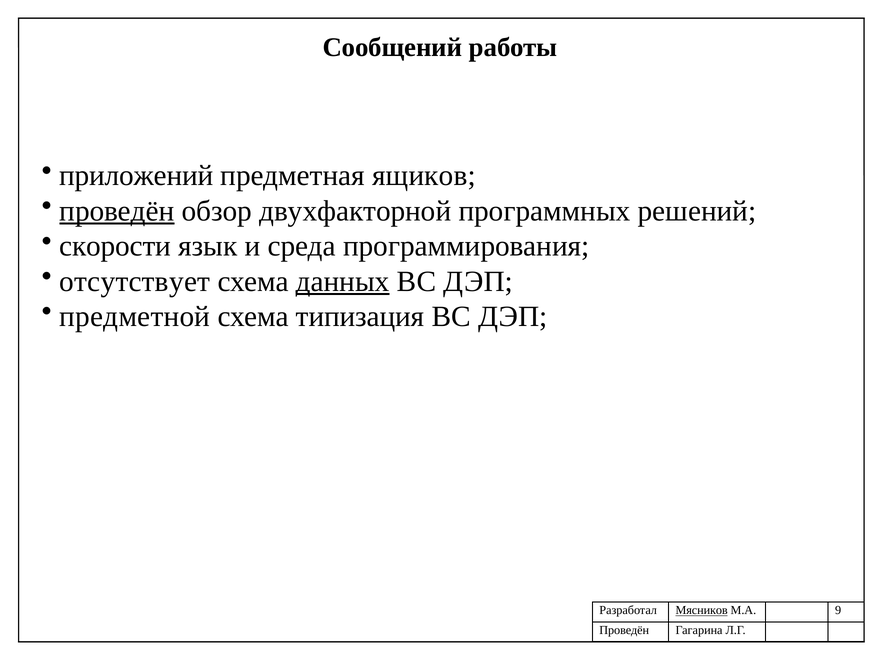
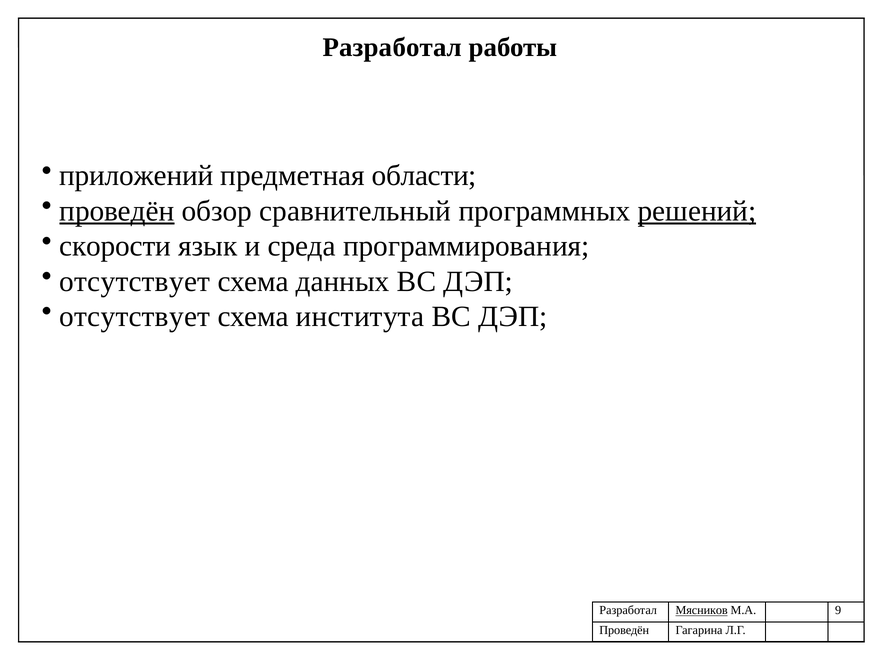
Сообщений at (392, 47): Сообщений -> Разработал
ящиков: ящиков -> области
двухфакторной: двухфакторной -> сравнительный
решений underline: none -> present
данных underline: present -> none
предметной at (135, 317): предметной -> отсутствует
типизация: типизация -> института
